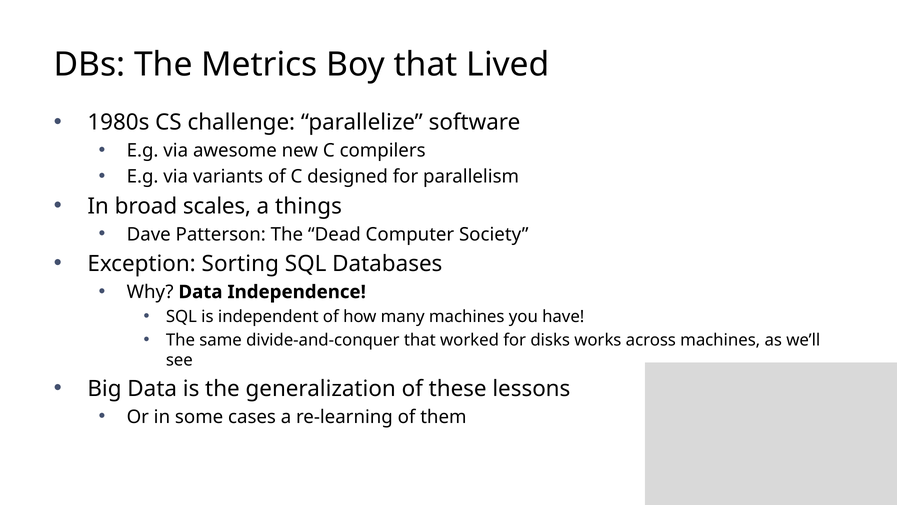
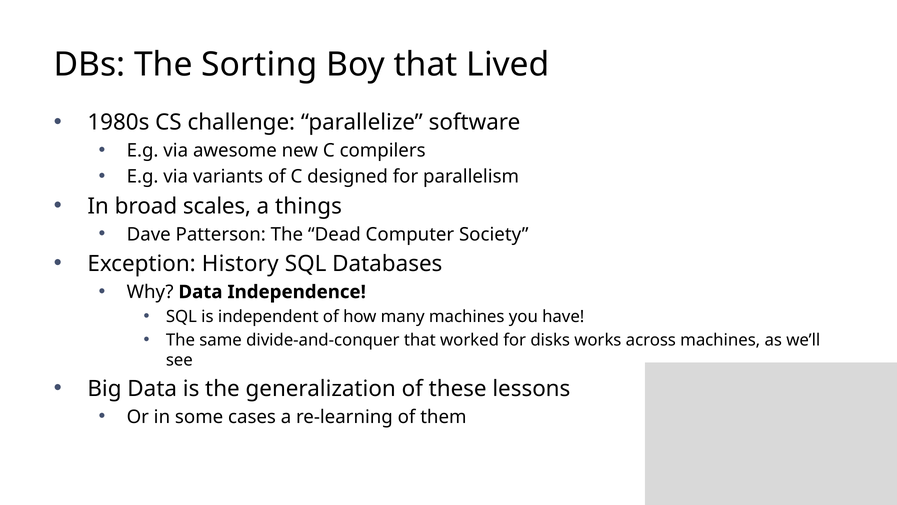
Metrics: Metrics -> Sorting
Sorting: Sorting -> History
